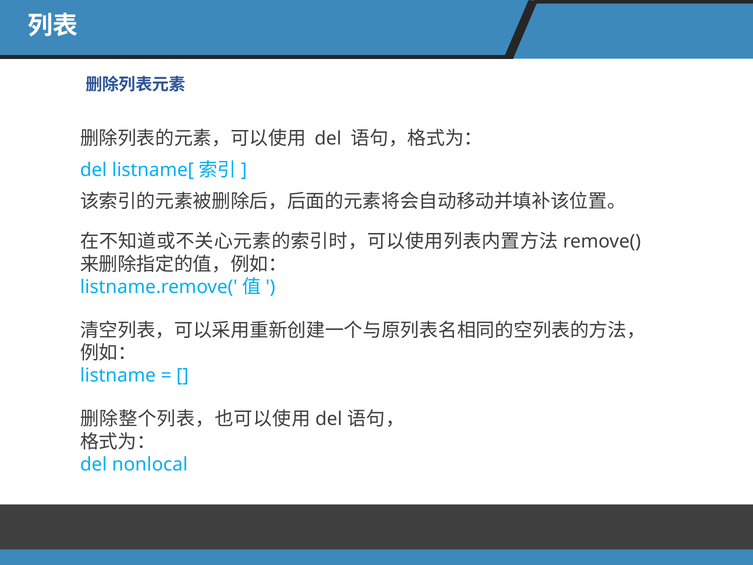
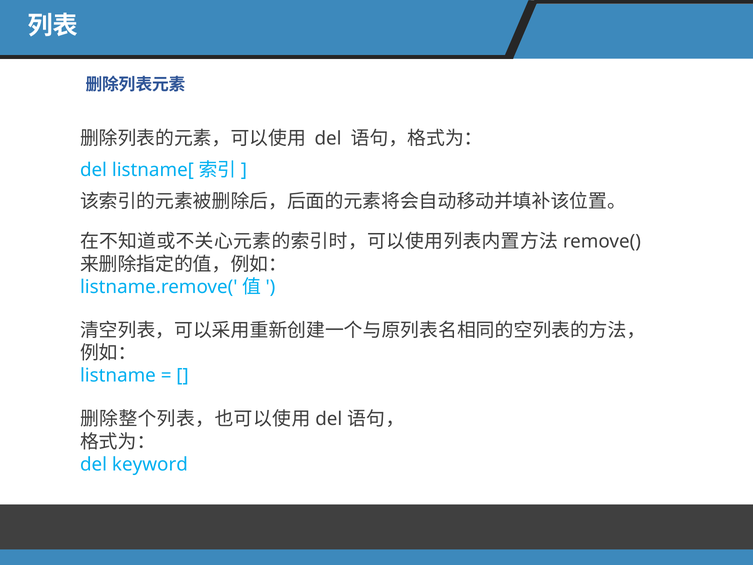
nonlocal: nonlocal -> keyword
